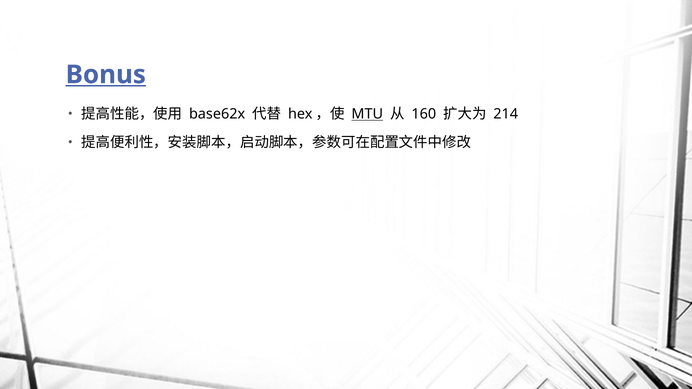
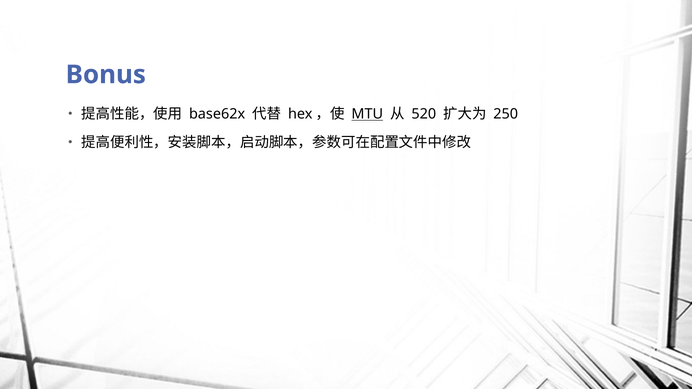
Bonus underline: present -> none
160: 160 -> 520
214: 214 -> 250
